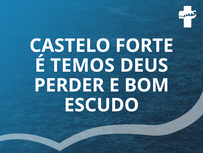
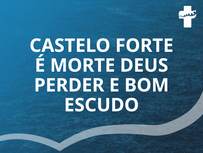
TEMOS: TEMOS -> MORTE
